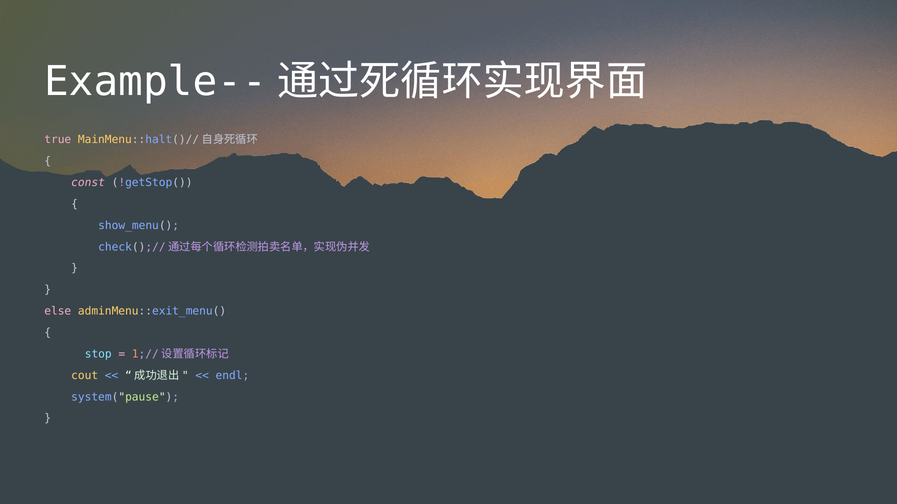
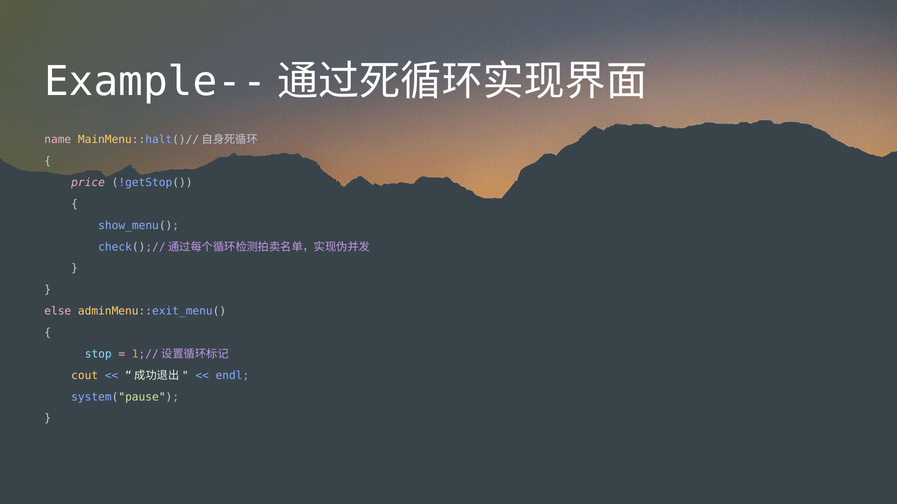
true: true -> name
const: const -> price
